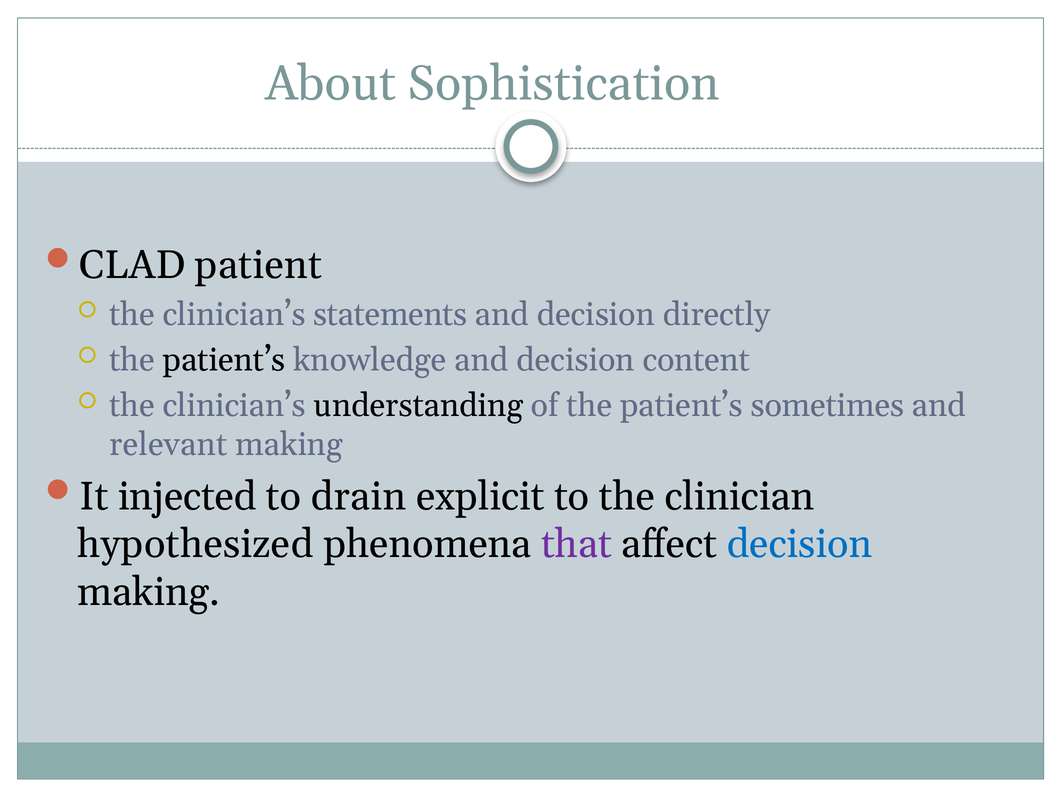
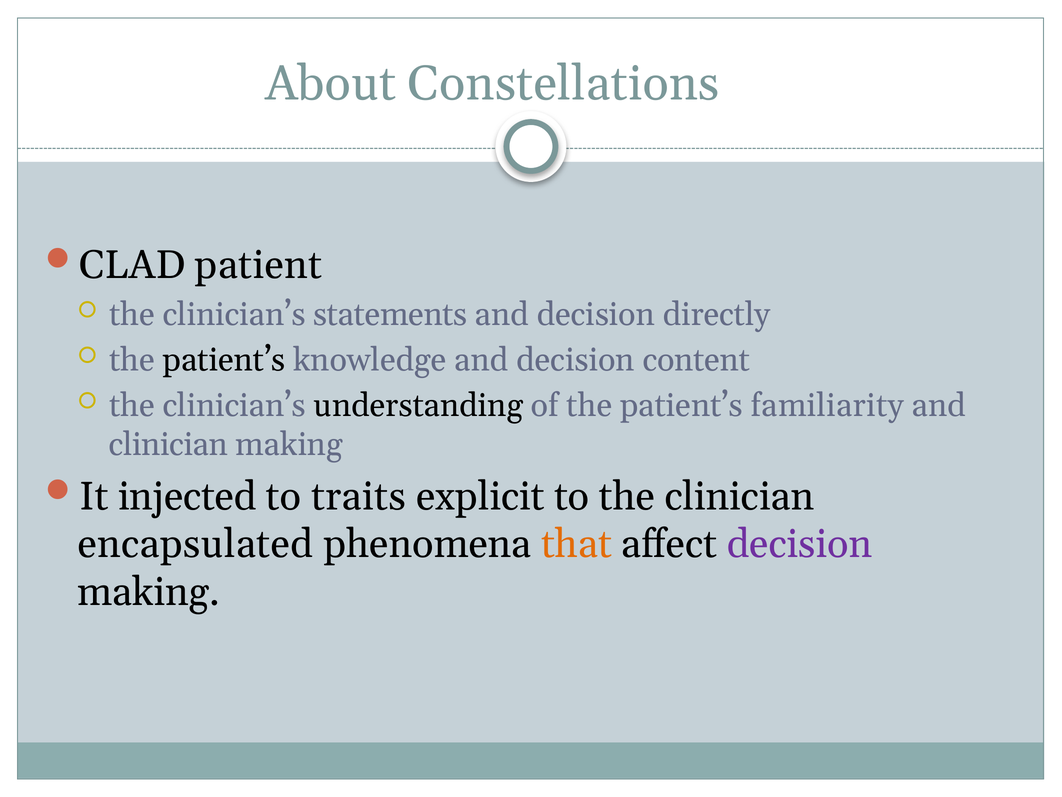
Sophistication: Sophistication -> Constellations
sometimes: sometimes -> familiarity
relevant at (168, 444): relevant -> clinician
drain: drain -> traits
hypothesized: hypothesized -> encapsulated
that colour: purple -> orange
decision at (799, 544) colour: blue -> purple
